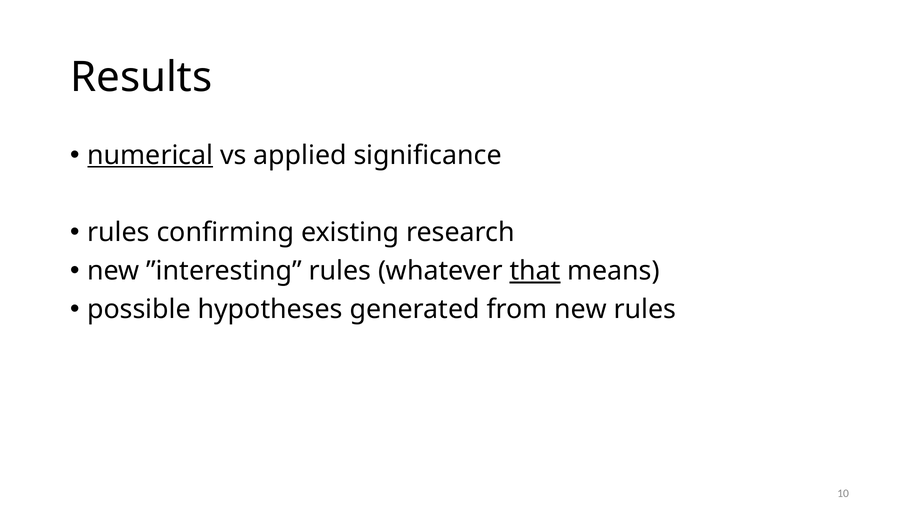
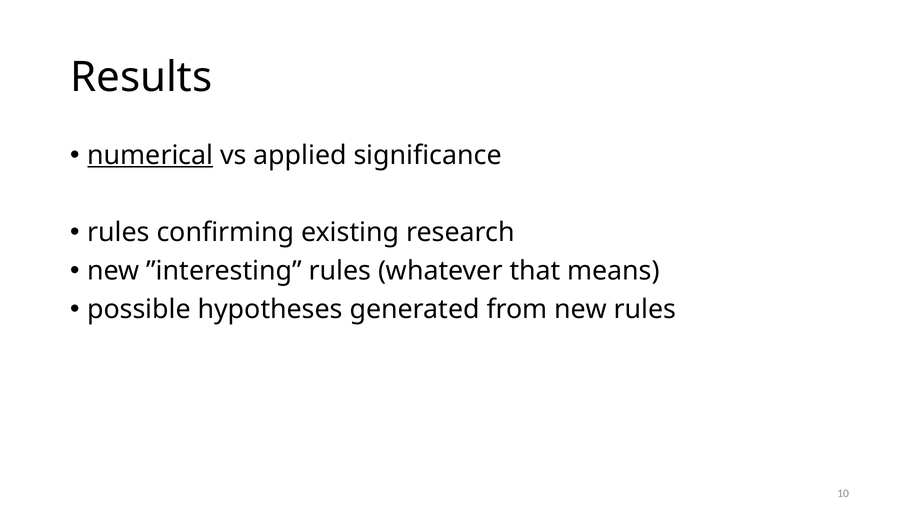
that underline: present -> none
